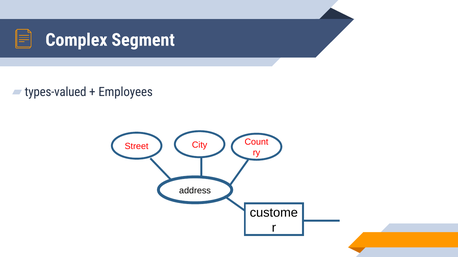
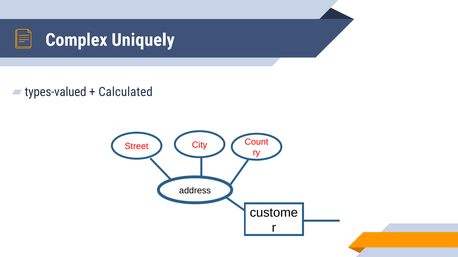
Segment: Segment -> Uniquely
Employees: Employees -> Calculated
